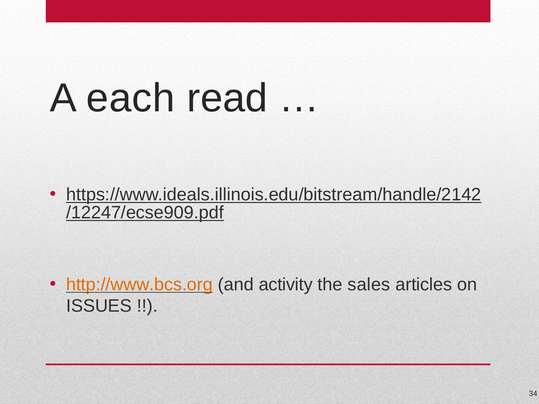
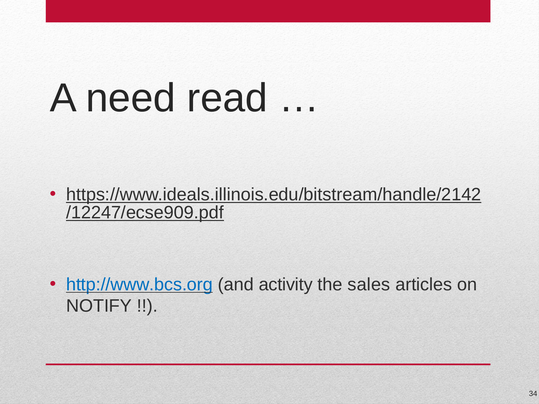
each: each -> need
http://www.bcs.org colour: orange -> blue
ISSUES: ISSUES -> NOTIFY
